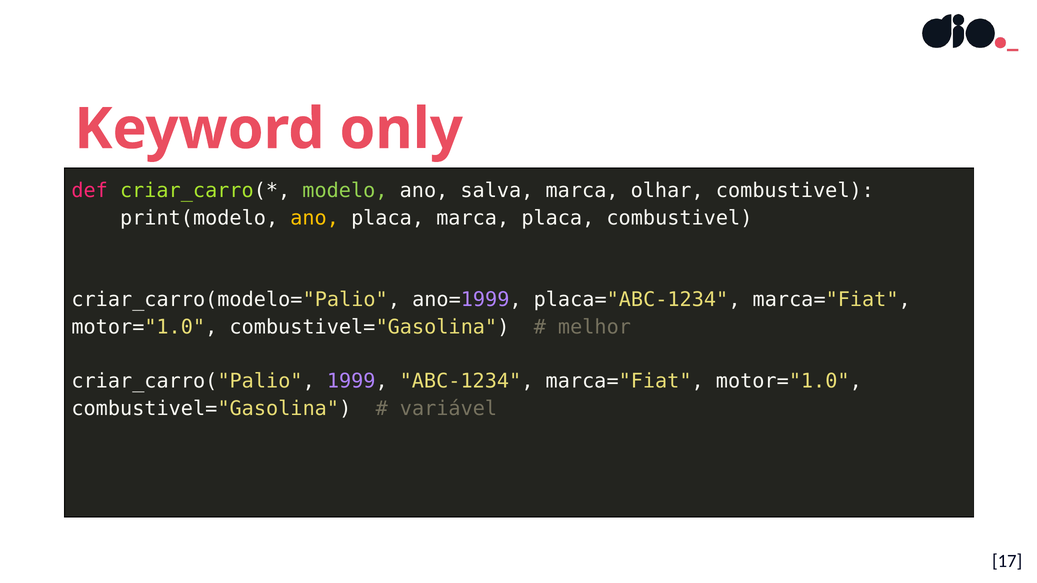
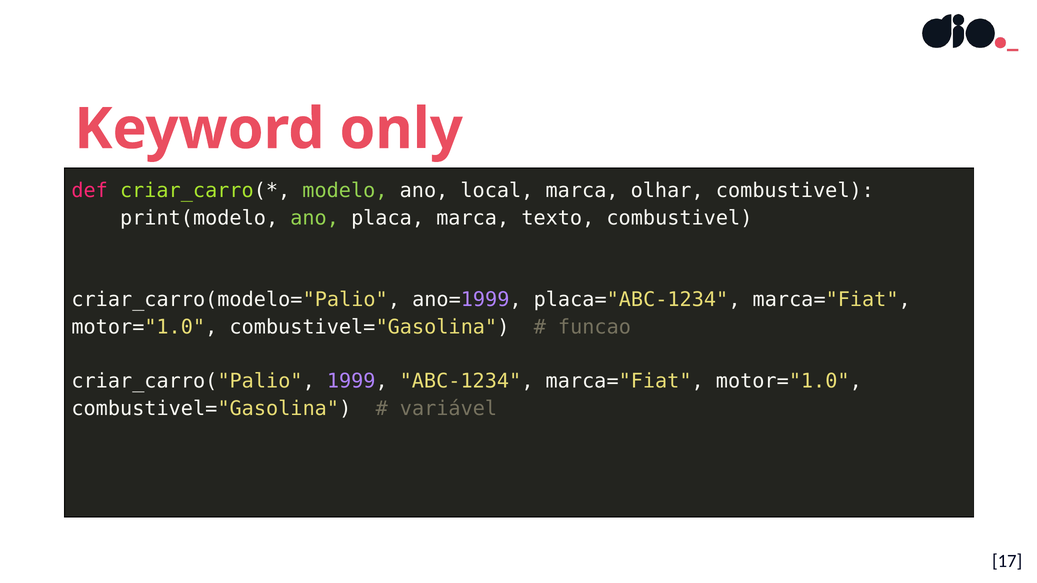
salva: salva -> local
ano at (315, 218) colour: yellow -> light green
marca placa: placa -> texto
melhor: melhor -> funcao
